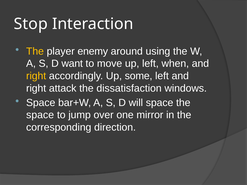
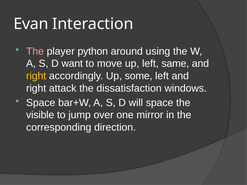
Stop: Stop -> Evan
The at (35, 51) colour: yellow -> pink
enemy: enemy -> python
when: when -> same
space at (40, 115): space -> visible
